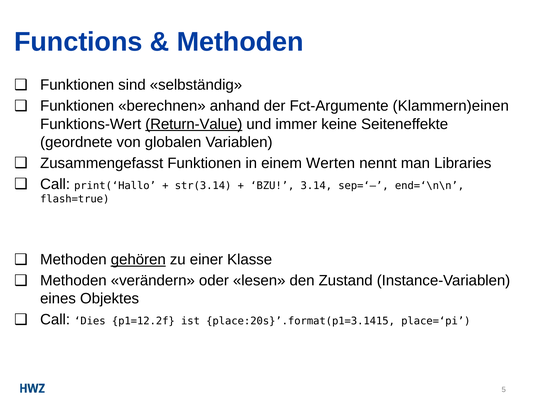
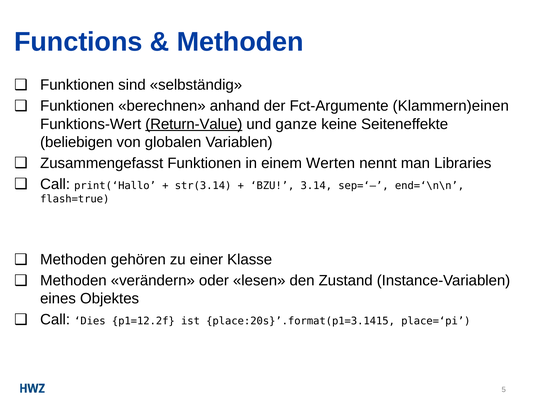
immer: immer -> ganze
geordnete: geordnete -> beliebigen
gehören underline: present -> none
